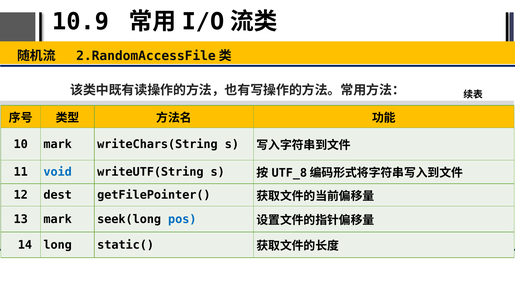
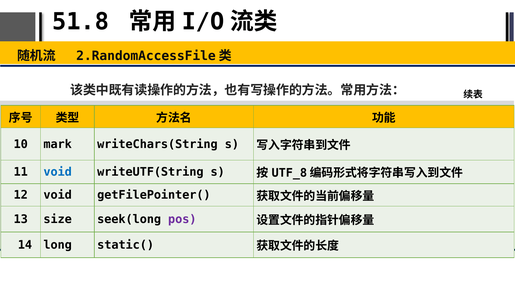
10.9: 10.9 -> 51.8
12 dest: dest -> void
13 mark: mark -> size
pos colour: blue -> purple
